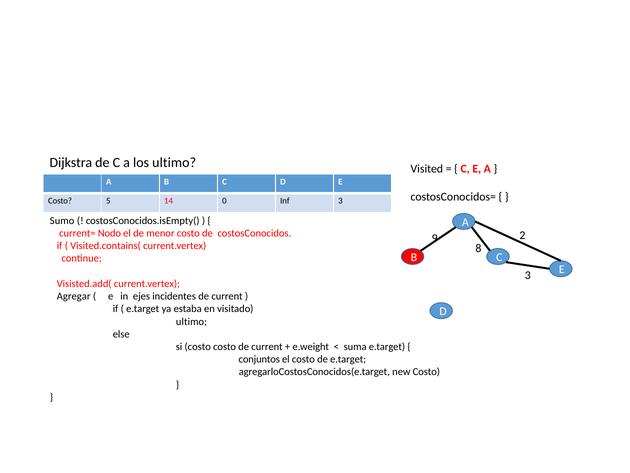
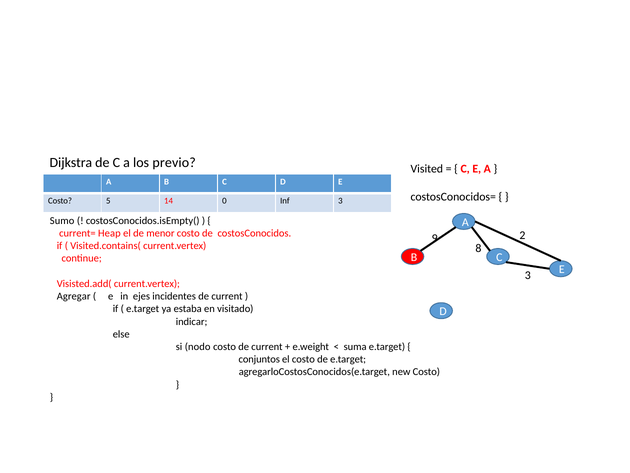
los ultimo: ultimo -> previo
Nodo: Nodo -> Heap
ultimo at (191, 321): ultimo -> indicar
si costo: costo -> nodo
